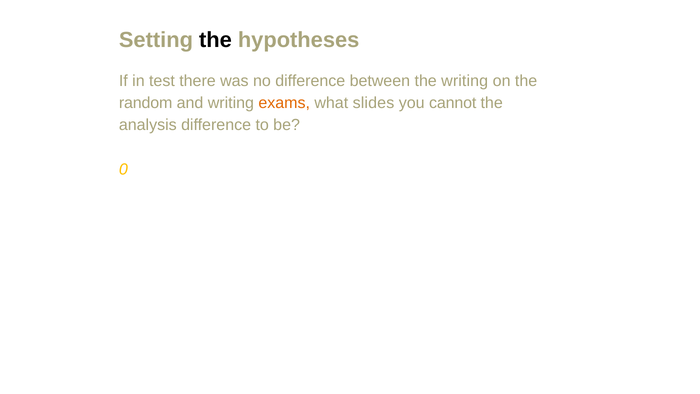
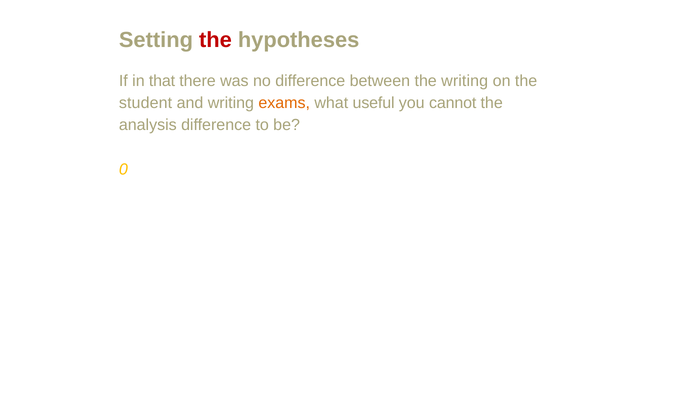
the at (215, 40) colour: black -> red
test: test -> that
random: random -> student
slides: slides -> useful
